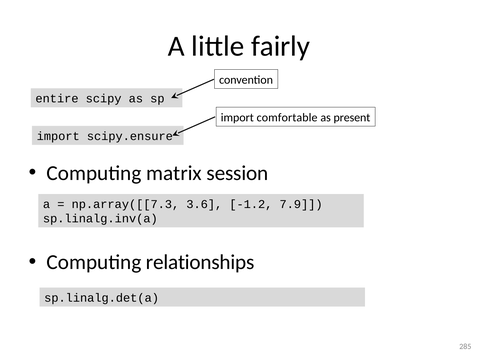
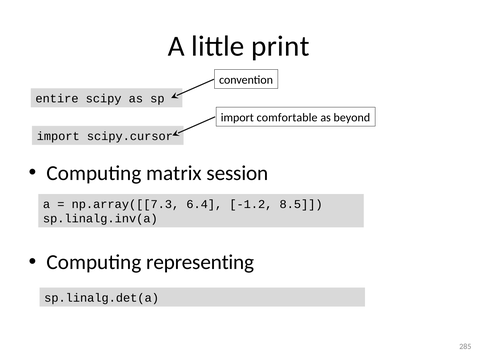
fairly: fairly -> print
present: present -> beyond
scipy.ensure: scipy.ensure -> scipy.cursor
3.6: 3.6 -> 6.4
7.9: 7.9 -> 8.5
relationships: relationships -> representing
